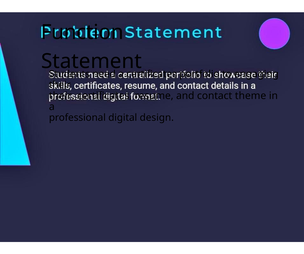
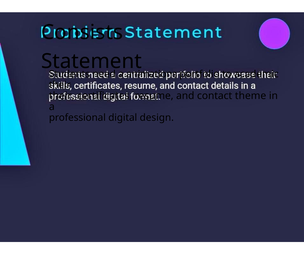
Function: Function -> Consists
certificates at (152, 74): certificates -> animations
engaging: engaging -> academic
